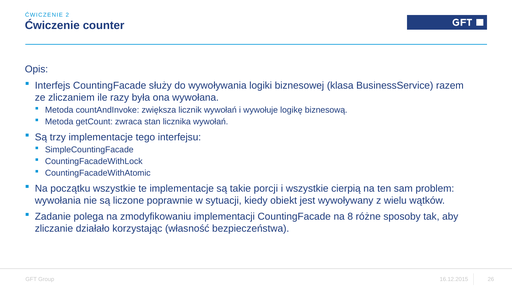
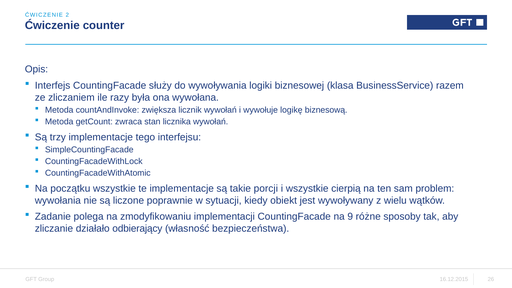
8: 8 -> 9
korzystając: korzystając -> odbierający
